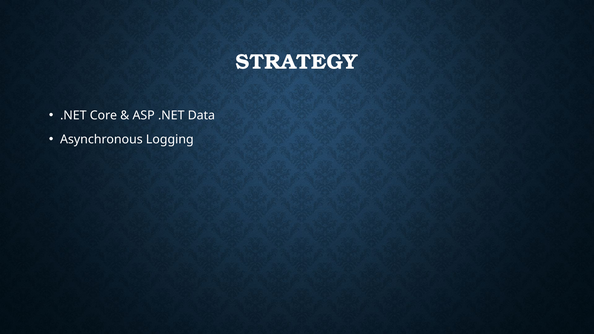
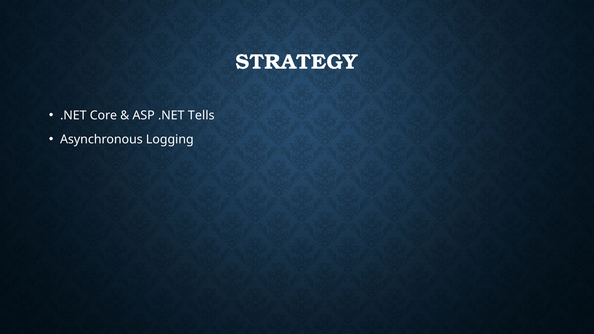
Data: Data -> Tells
